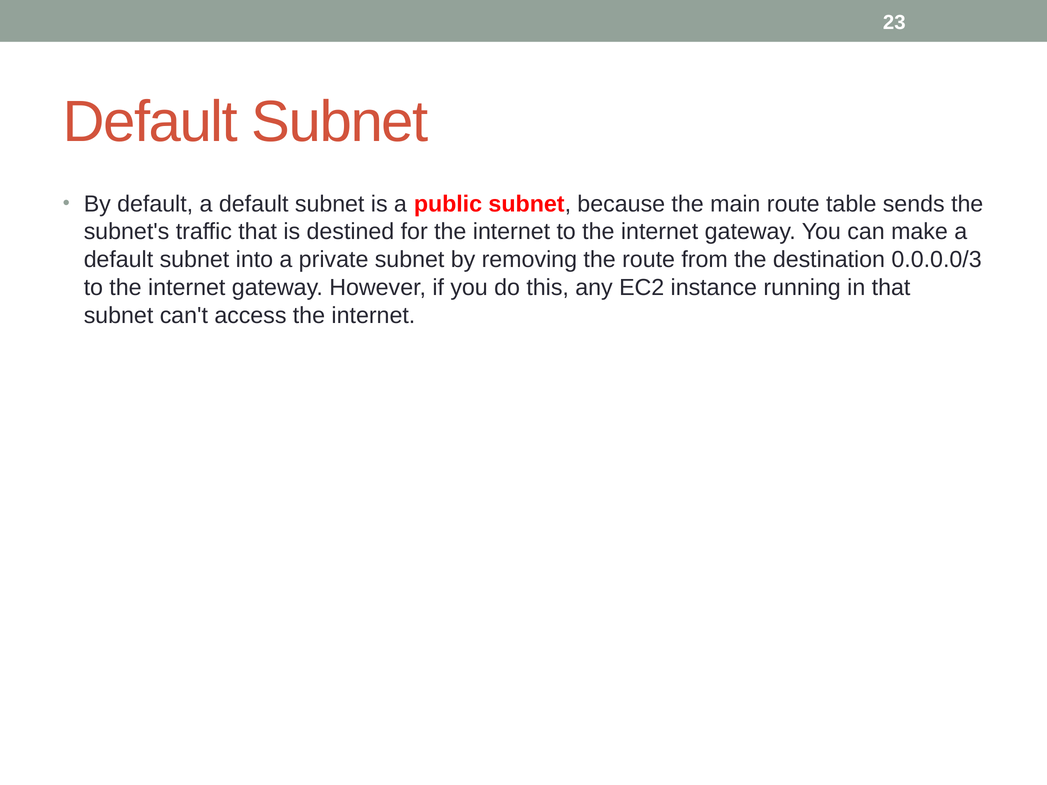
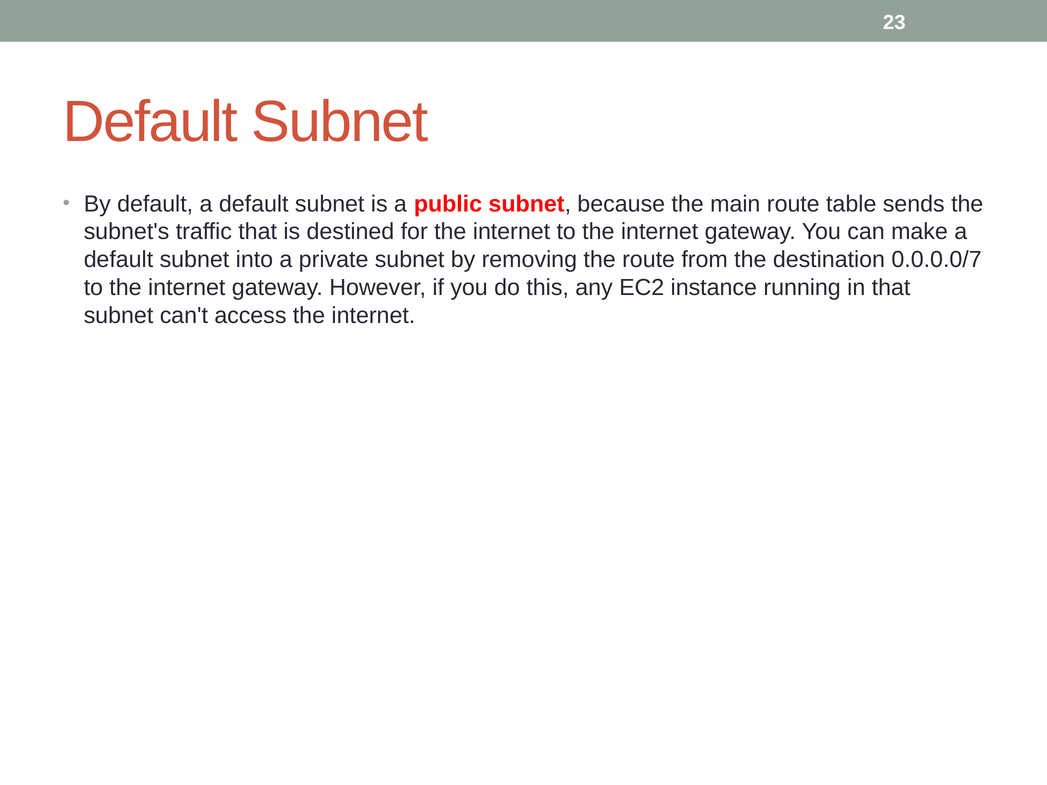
0.0.0.0/3: 0.0.0.0/3 -> 0.0.0.0/7
